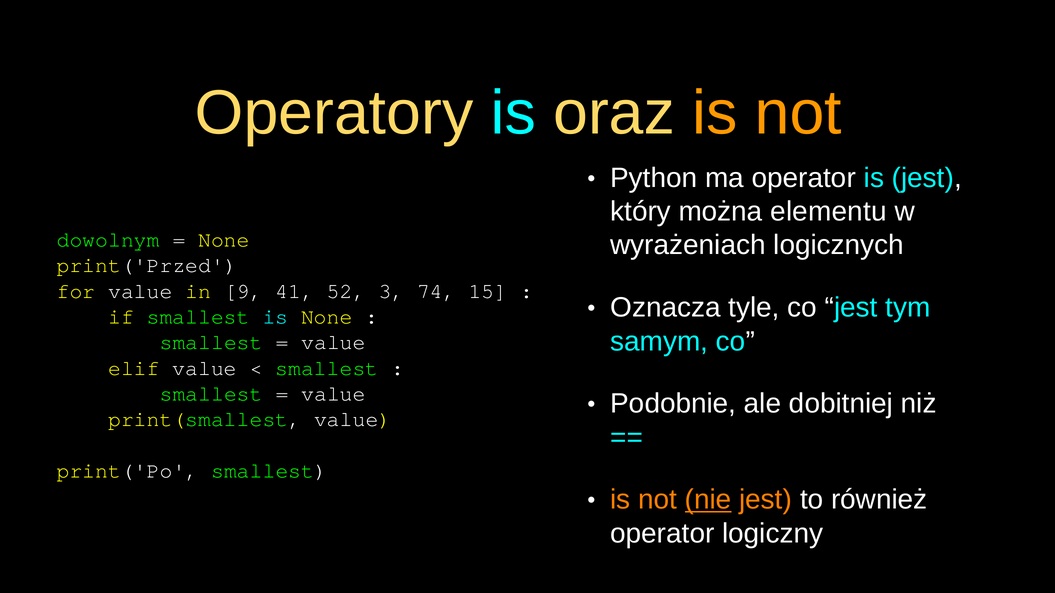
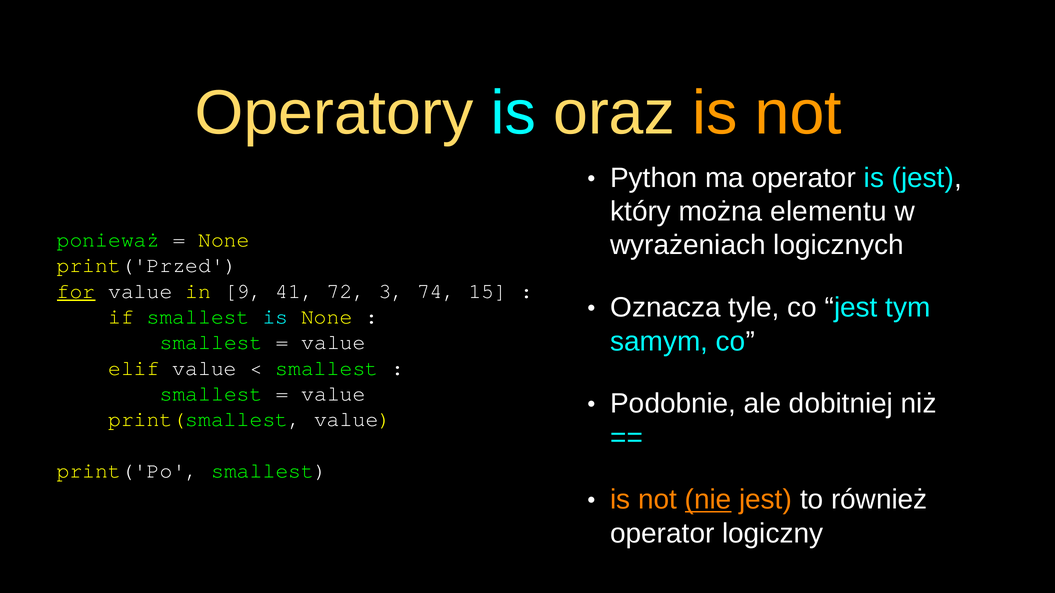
dowolnym: dowolnym -> ponieważ
for underline: none -> present
52: 52 -> 72
